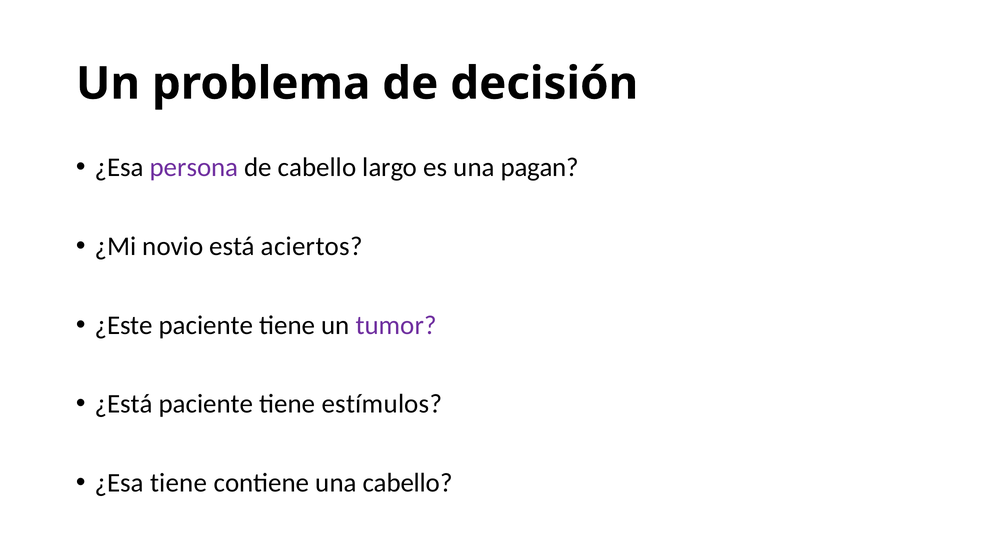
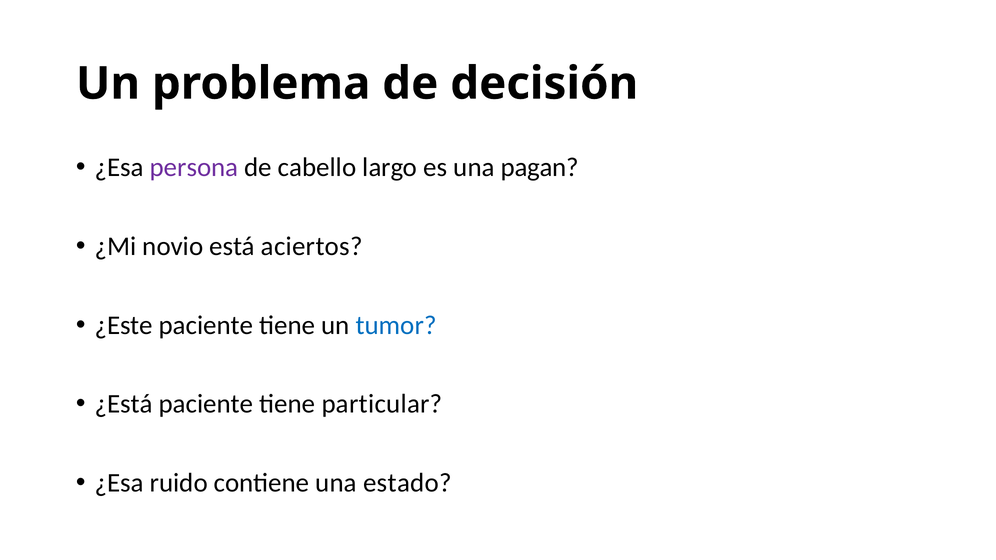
tumor colour: purple -> blue
estímulos: estímulos -> particular
¿Esa tiene: tiene -> ruido
una cabello: cabello -> estado
